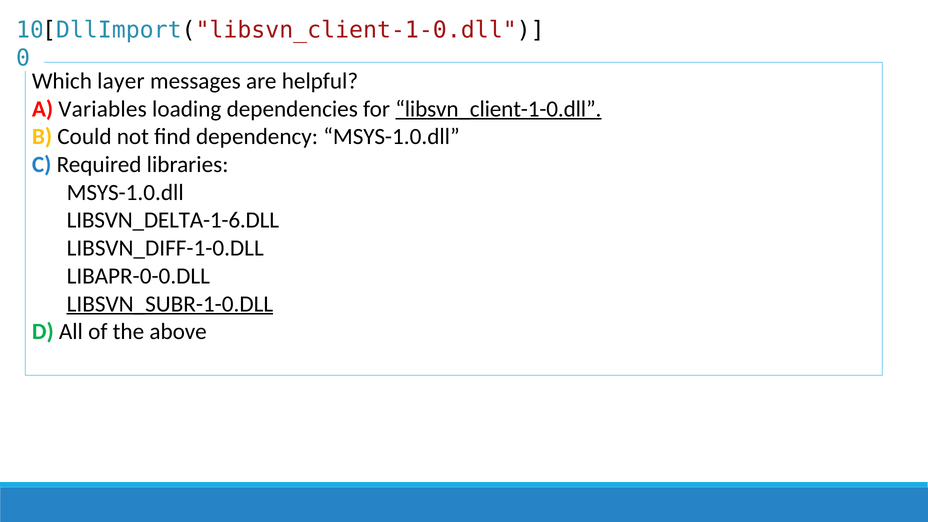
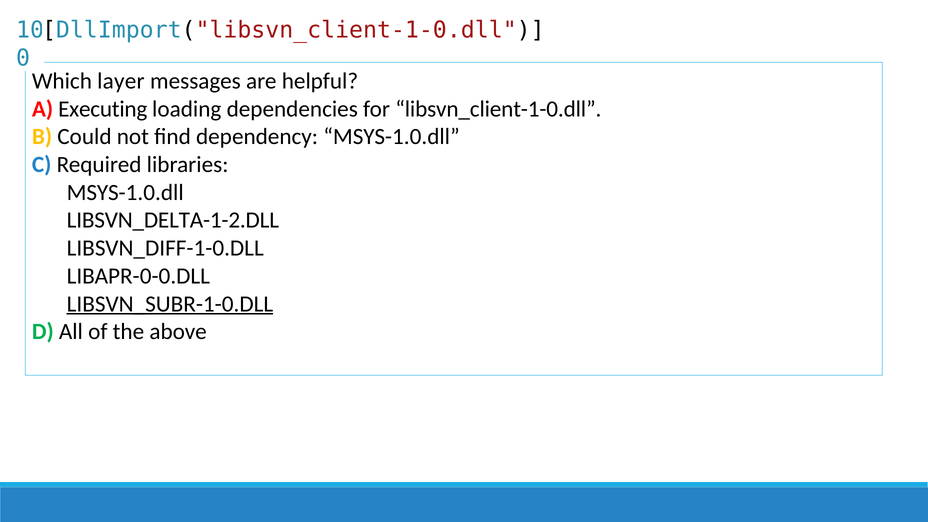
Variables: Variables -> Executing
libsvn_client-1-0.dll underline: present -> none
LIBSVN_DELTA-1-6.DLL: LIBSVN_DELTA-1-6.DLL -> LIBSVN_DELTA-1-2.DLL
